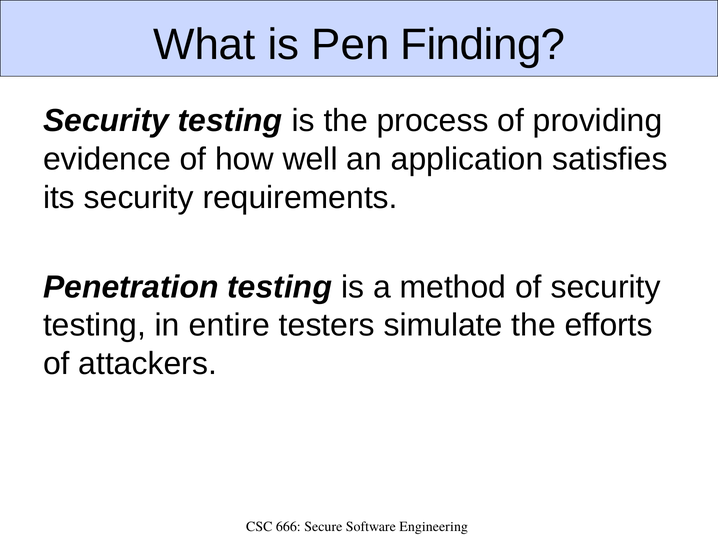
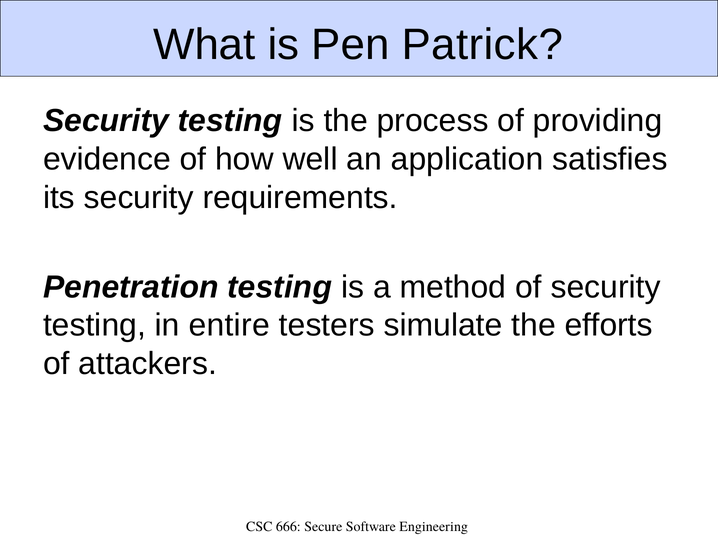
Finding: Finding -> Patrick
